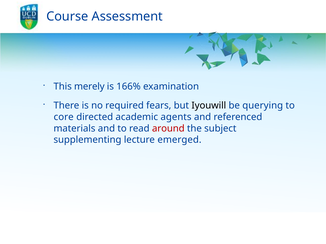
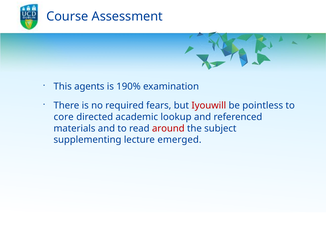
merely: merely -> agents
166%: 166% -> 190%
Iyouwill colour: black -> red
querying: querying -> pointless
agents: agents -> lookup
